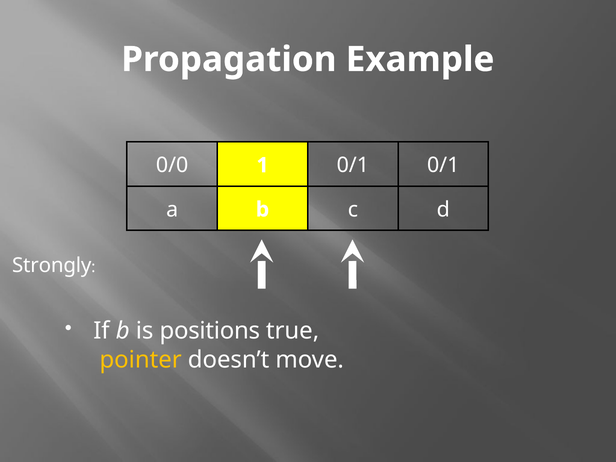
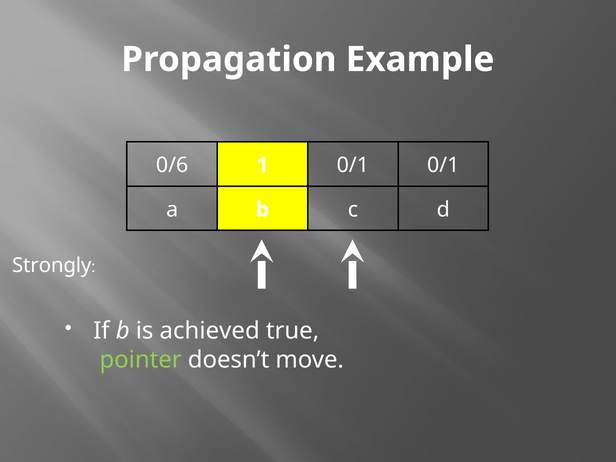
0/0: 0/0 -> 0/6
positions: positions -> achieved
pointer colour: yellow -> light green
